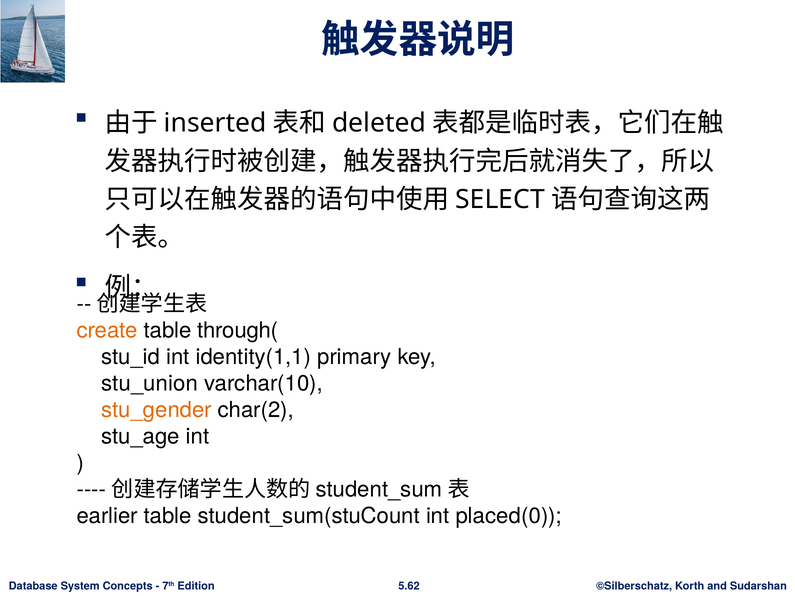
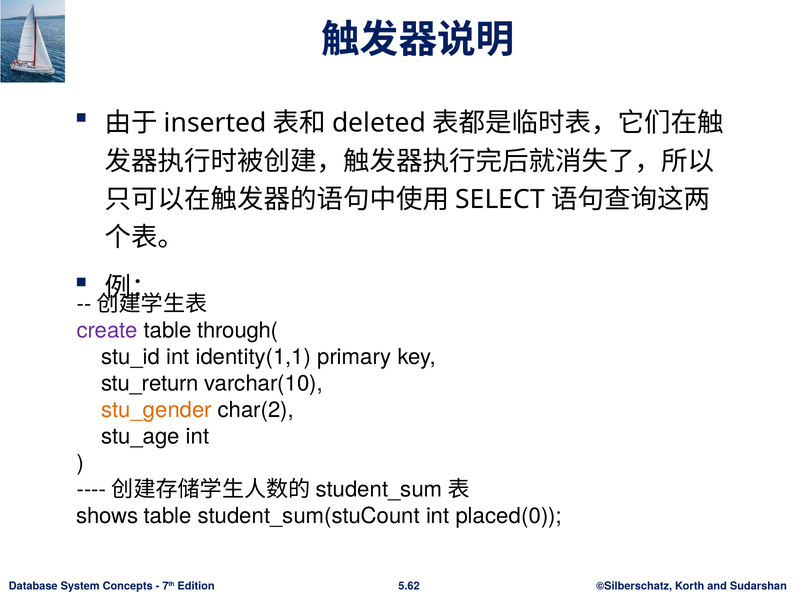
create colour: orange -> purple
stu_union: stu_union -> stu_return
earlier: earlier -> shows
